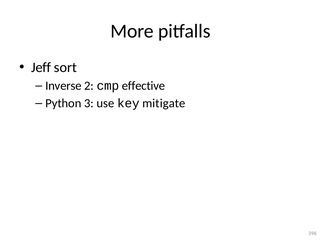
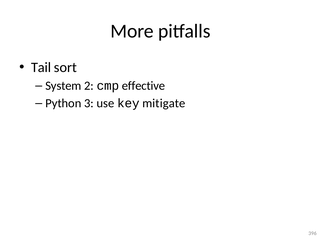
Jeff: Jeff -> Tail
Inverse: Inverse -> System
